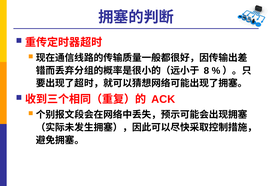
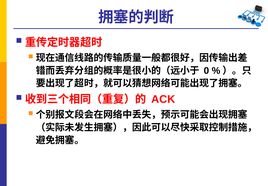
8: 8 -> 0
